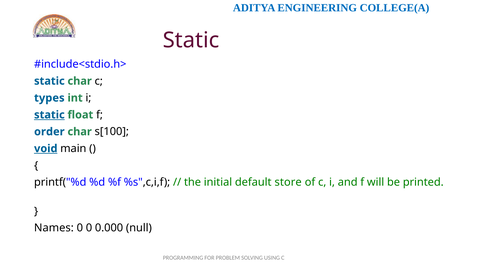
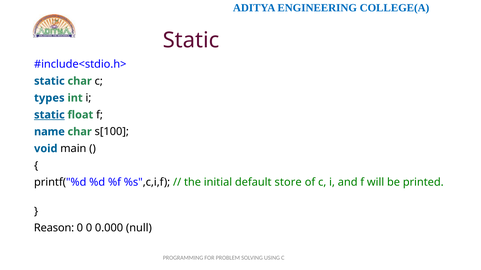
order: order -> name
void underline: present -> none
Names: Names -> Reason
